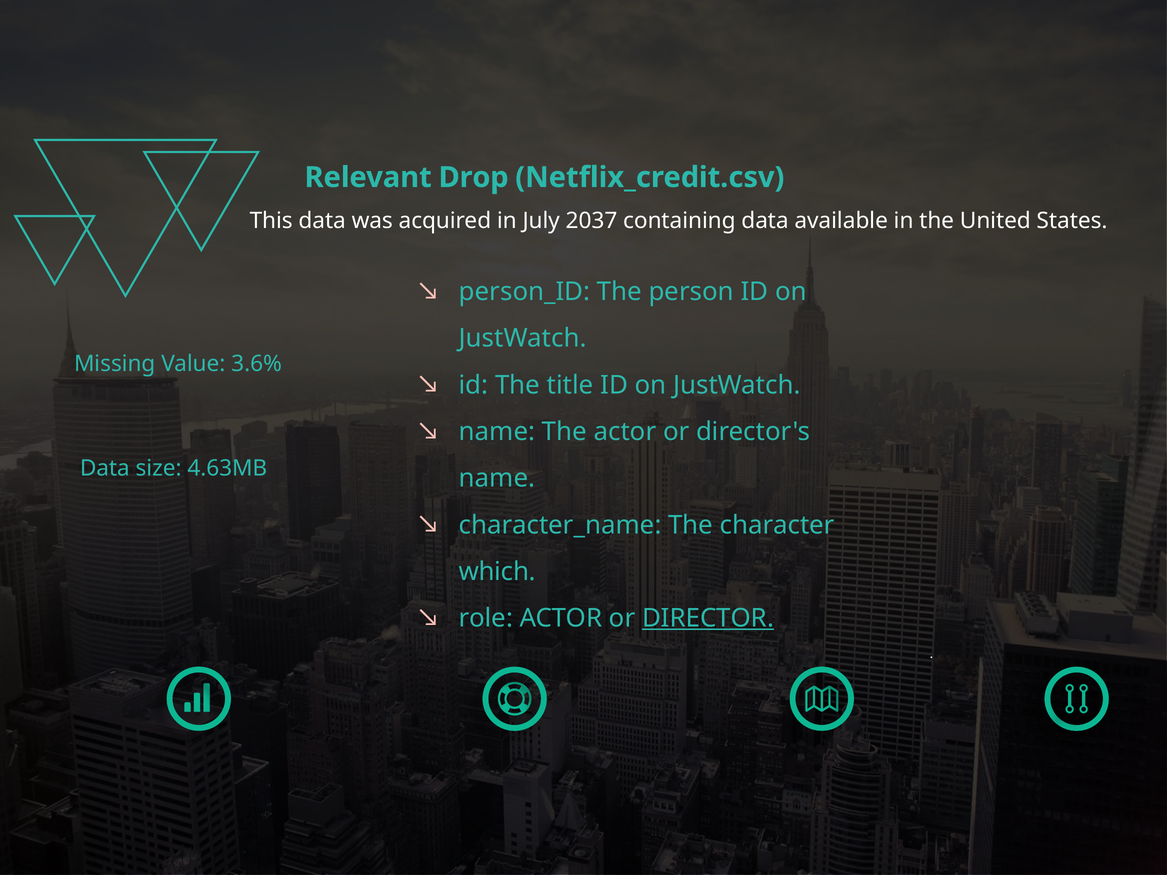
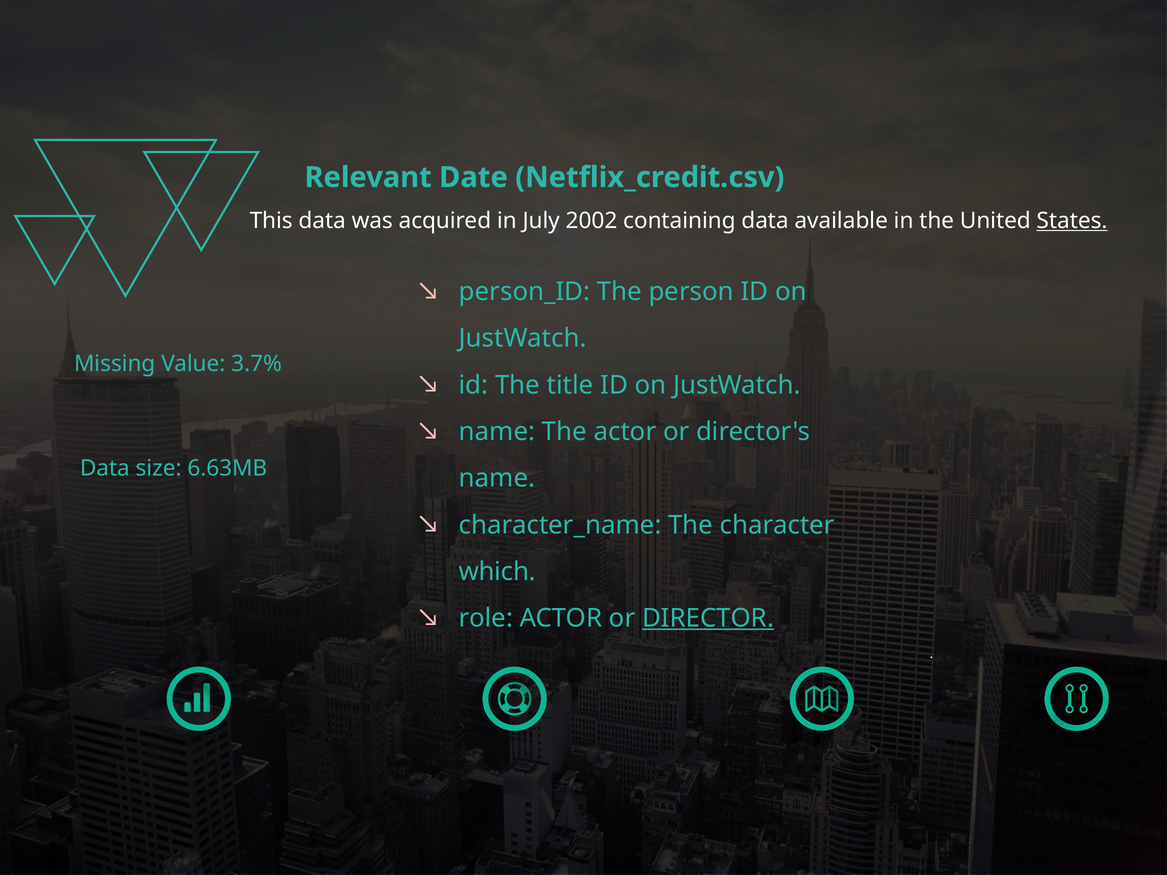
Drop: Drop -> Date
2037: 2037 -> 2002
States underline: none -> present
3.6%: 3.6% -> 3.7%
4.63MB: 4.63MB -> 6.63MB
